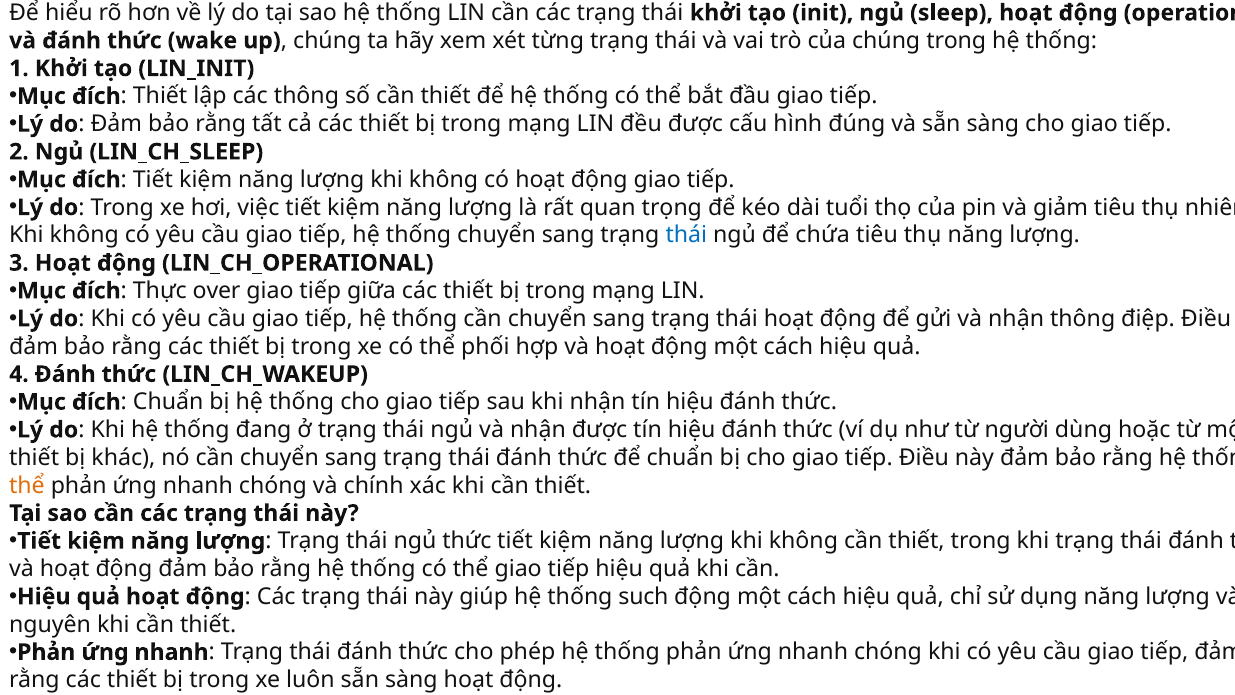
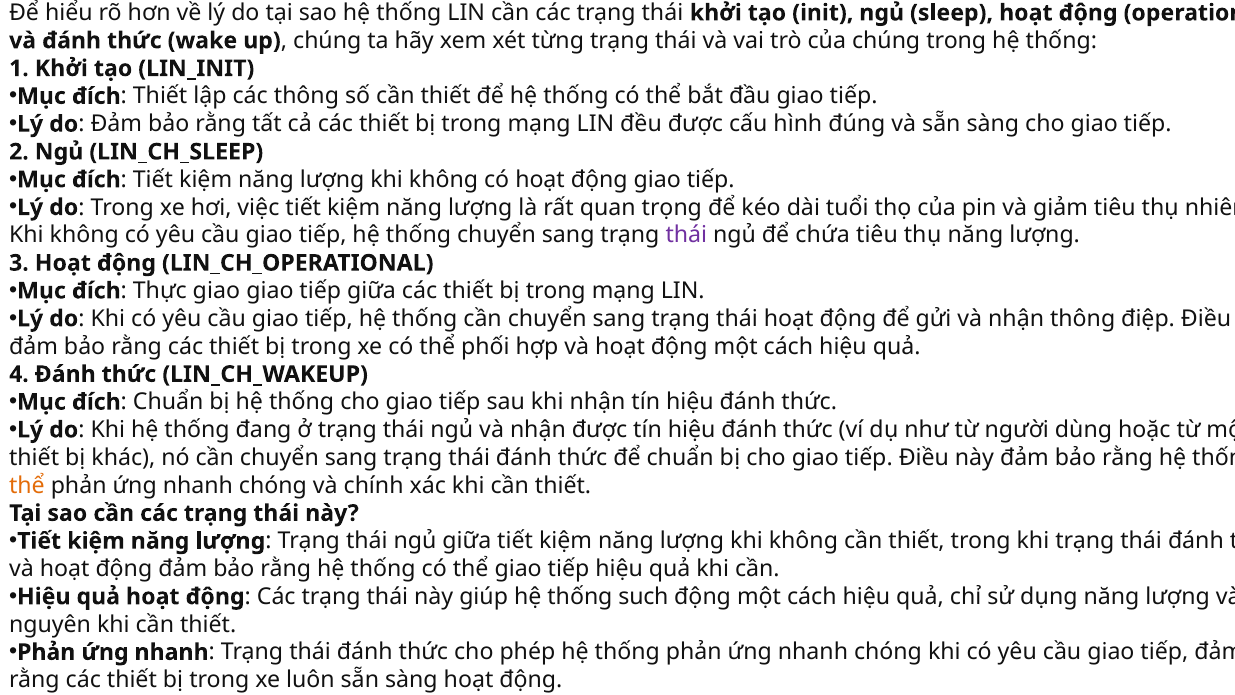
thái at (686, 235) colour: blue -> purple
Thực over: over -> giao
ngủ thức: thức -> giữa
